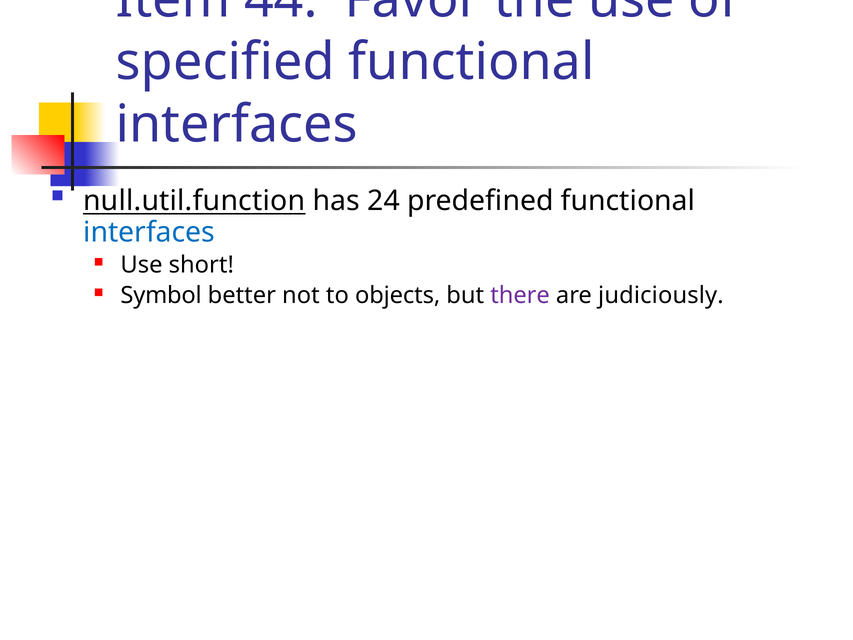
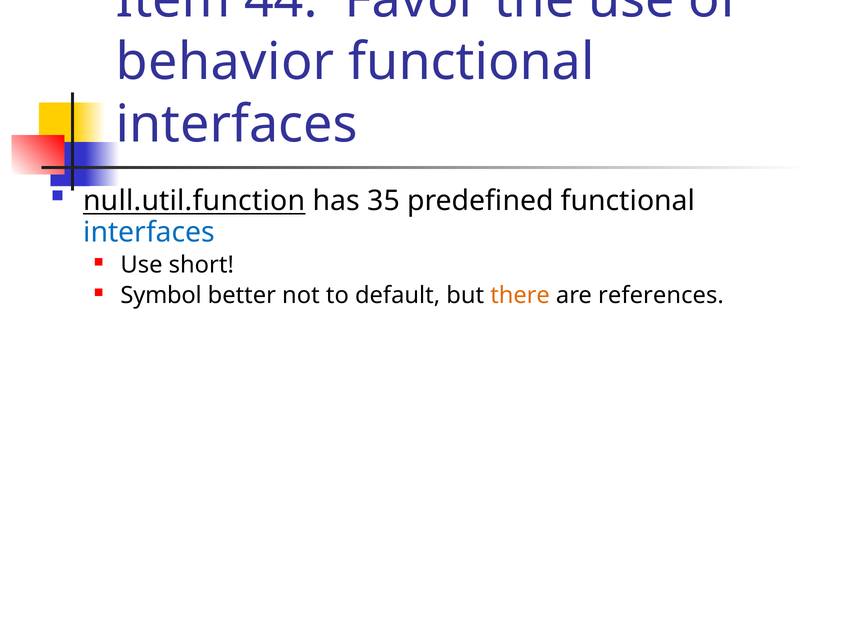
specified: specified -> behavior
24: 24 -> 35
objects: objects -> default
there colour: purple -> orange
judiciously: judiciously -> references
